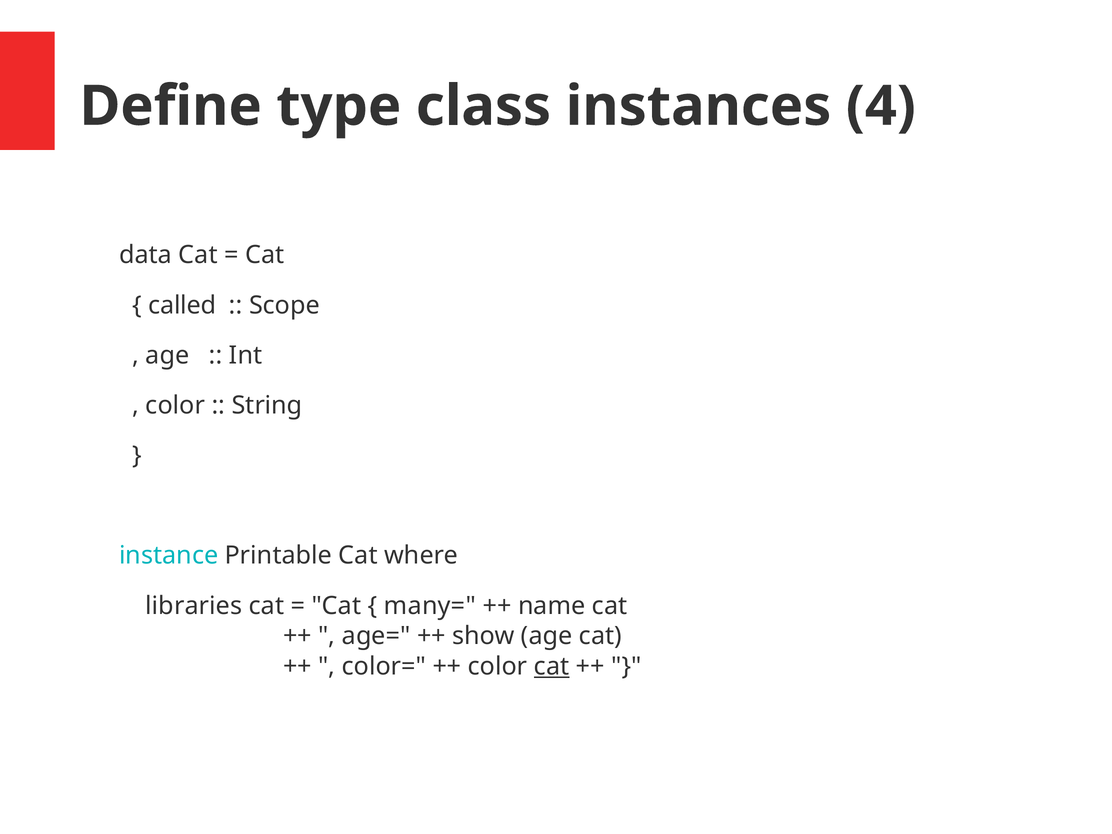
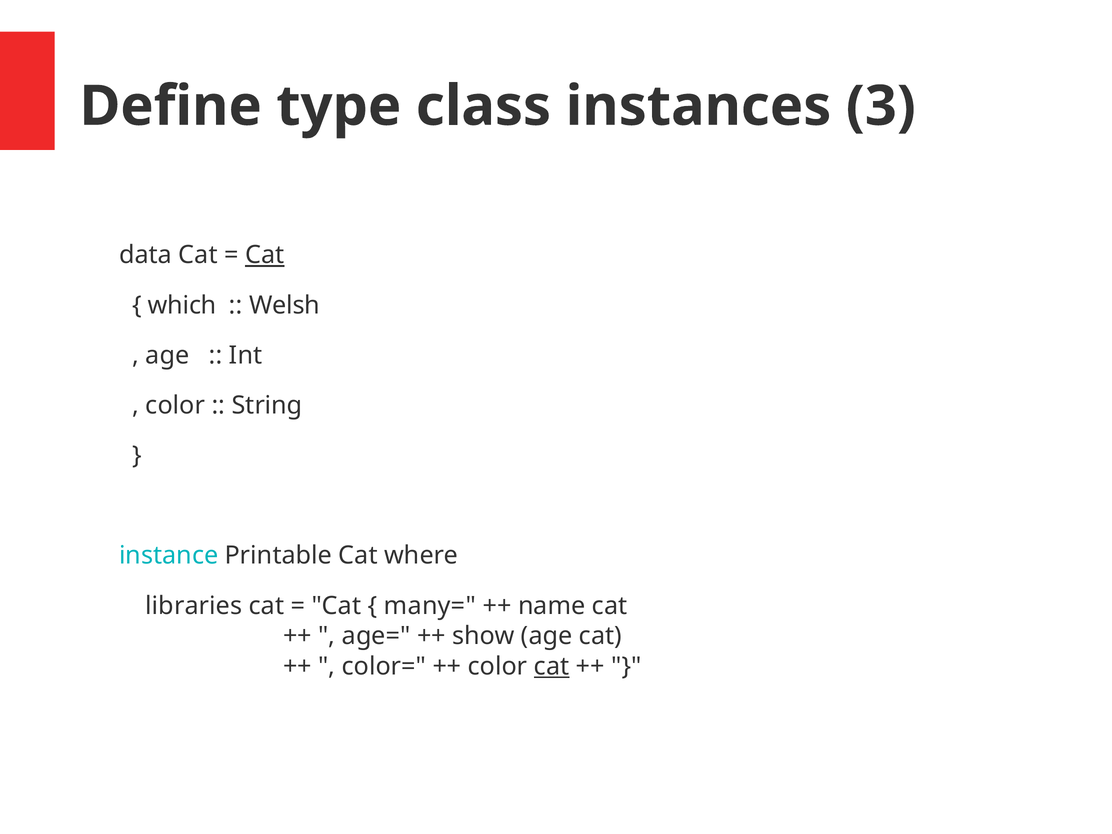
4: 4 -> 3
Cat at (265, 255) underline: none -> present
called: called -> which
Scope: Scope -> Welsh
